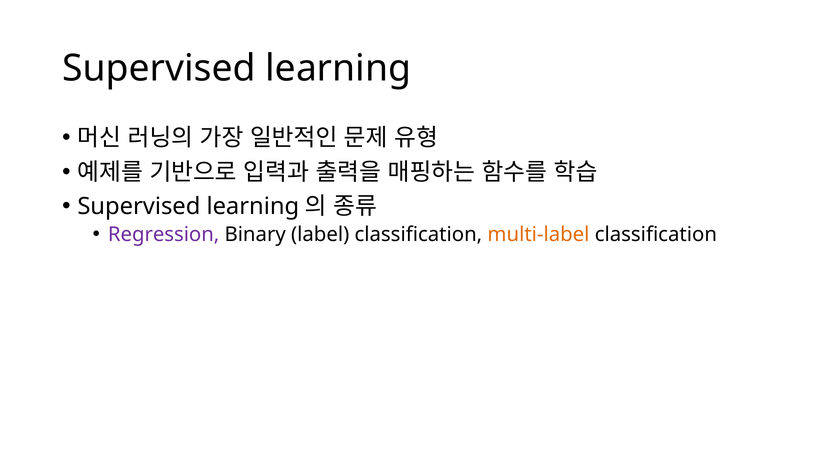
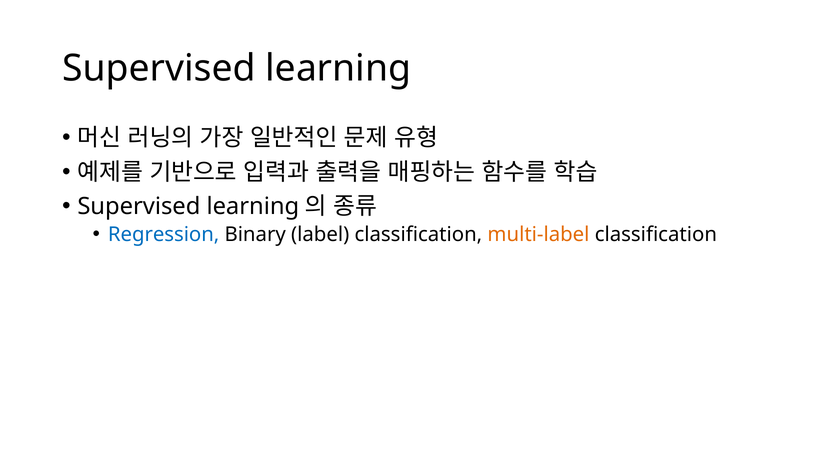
Regression colour: purple -> blue
